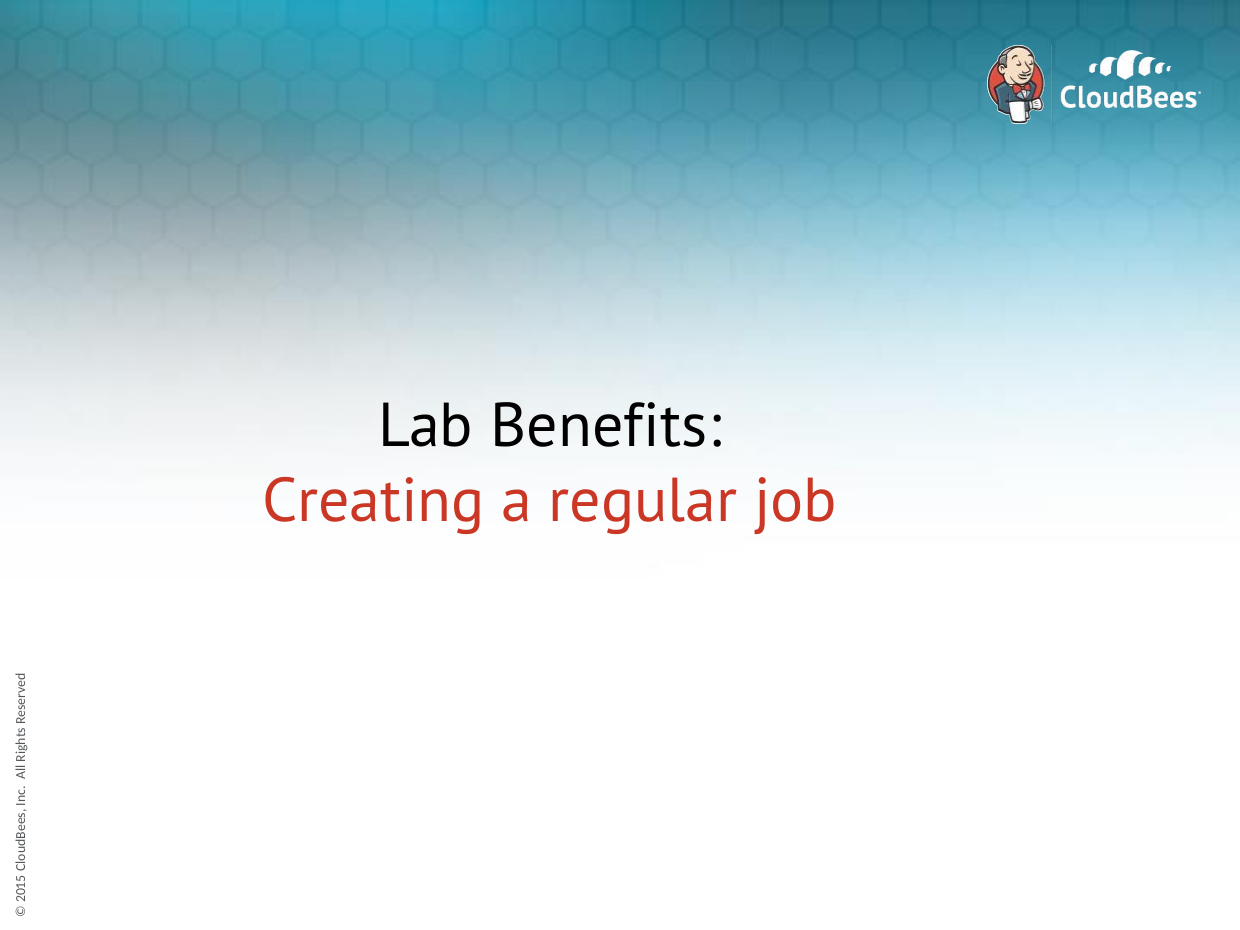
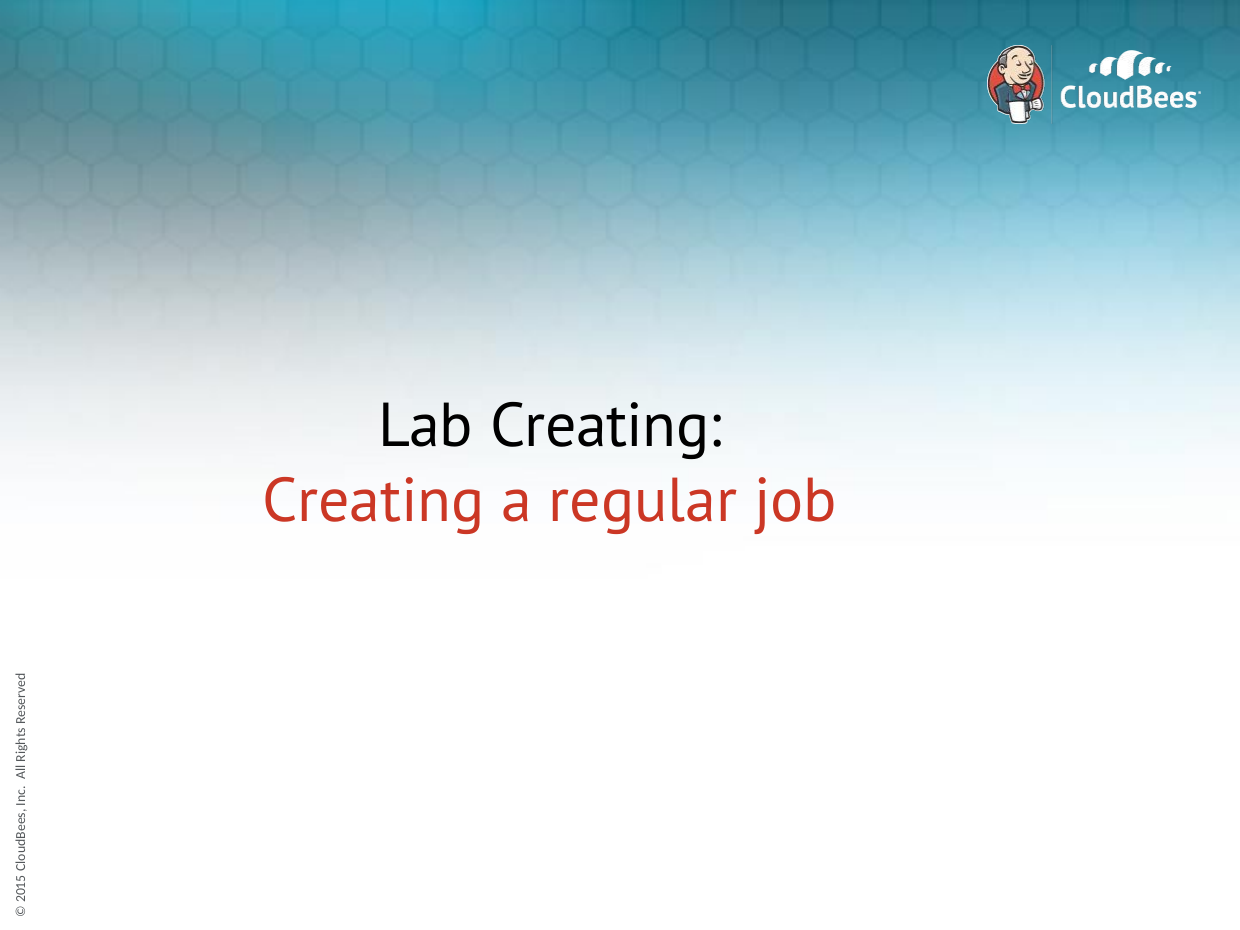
Lab Benefits: Benefits -> Creating
